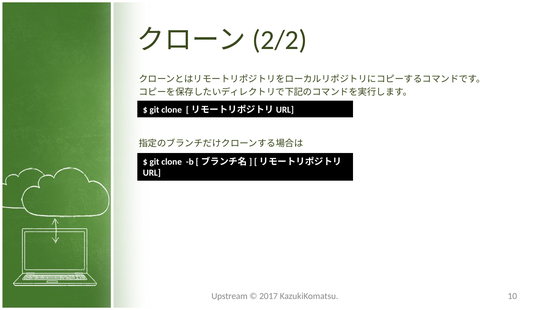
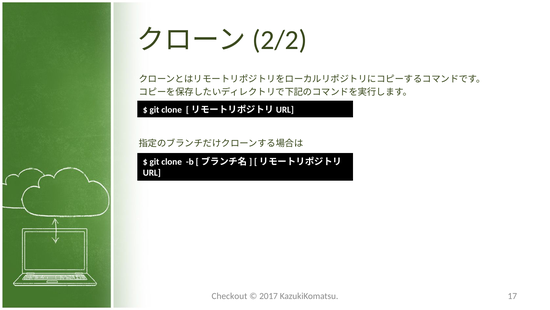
Upstream: Upstream -> Checkout
10: 10 -> 17
